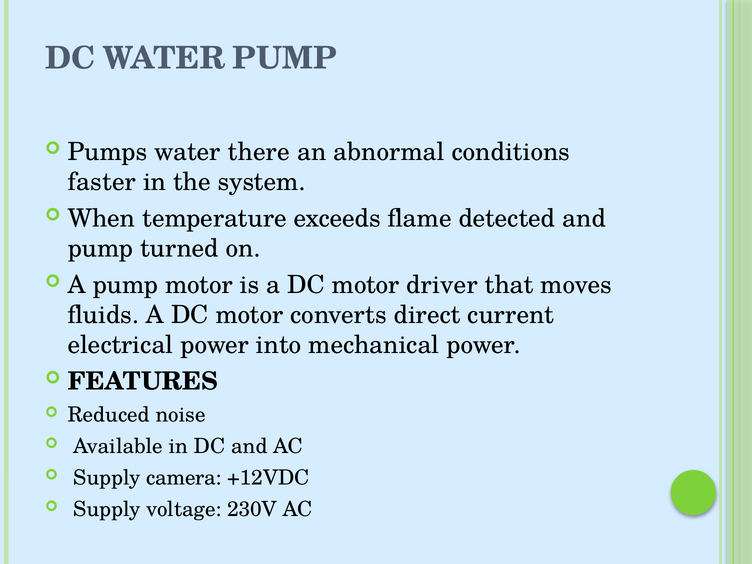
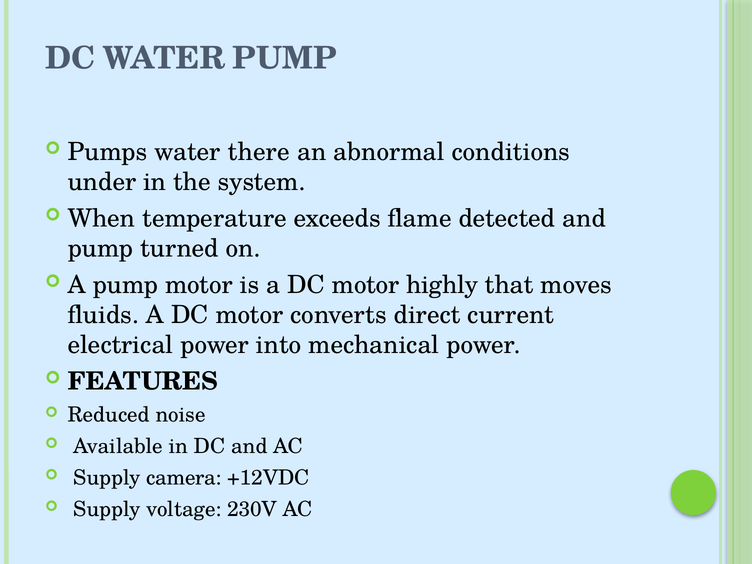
faster: faster -> under
driver: driver -> highly
